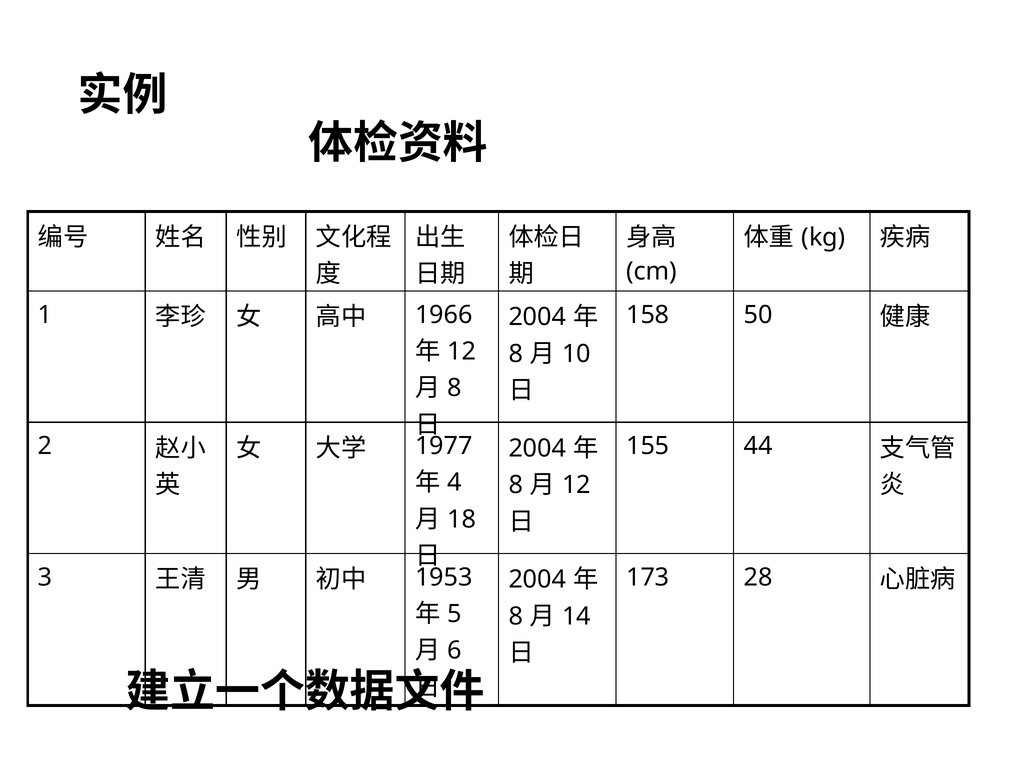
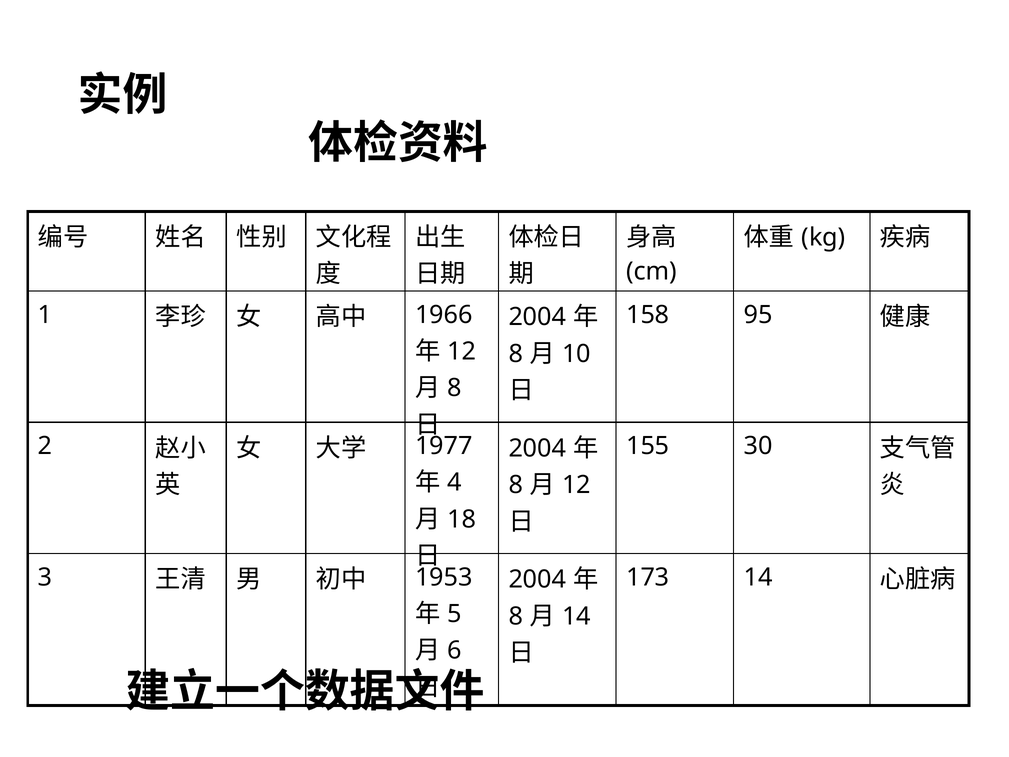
50: 50 -> 95
44: 44 -> 30
173 28: 28 -> 14
